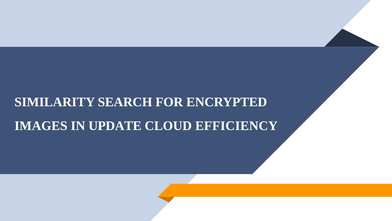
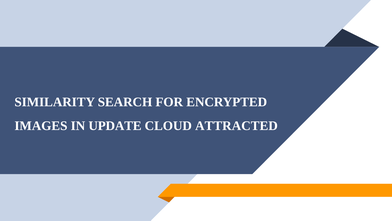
EFFICIENCY: EFFICIENCY -> ATTRACTED
